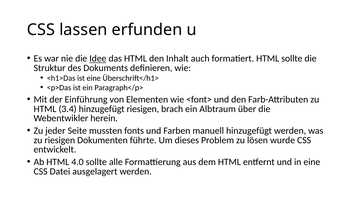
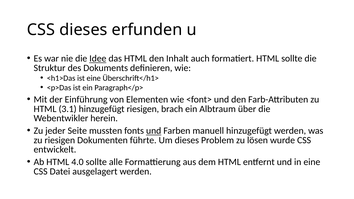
CSS lassen: lassen -> dieses
3.4: 3.4 -> 3.1
und at (154, 131) underline: none -> present
